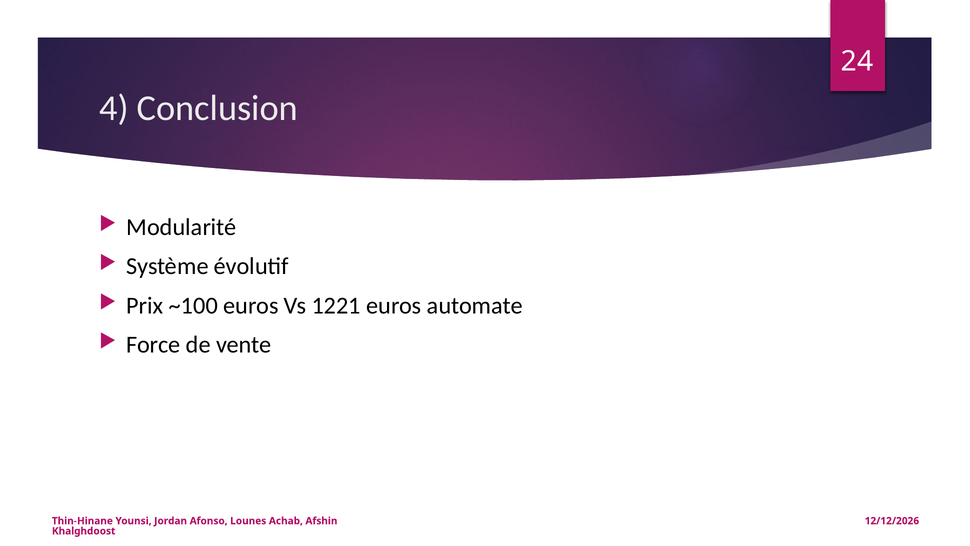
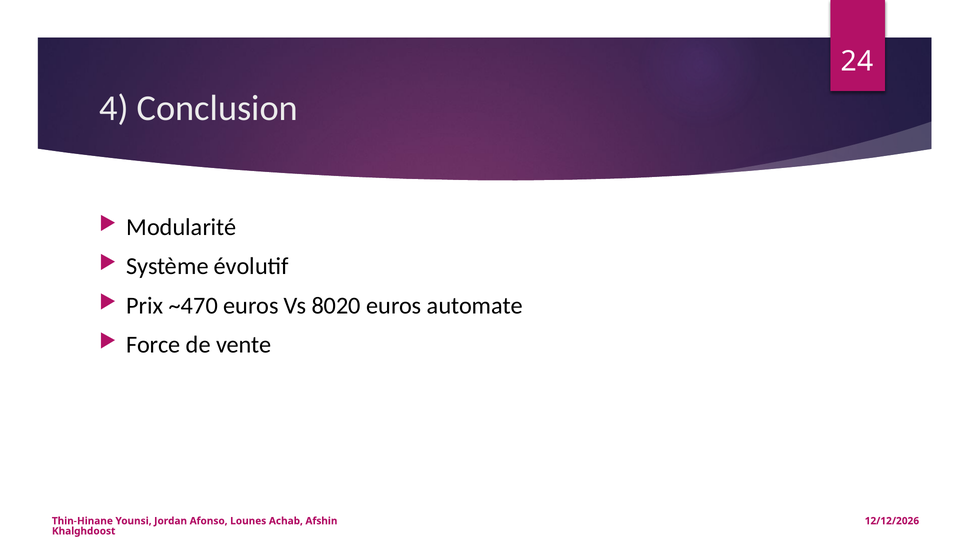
~100: ~100 -> ~470
1221: 1221 -> 8020
